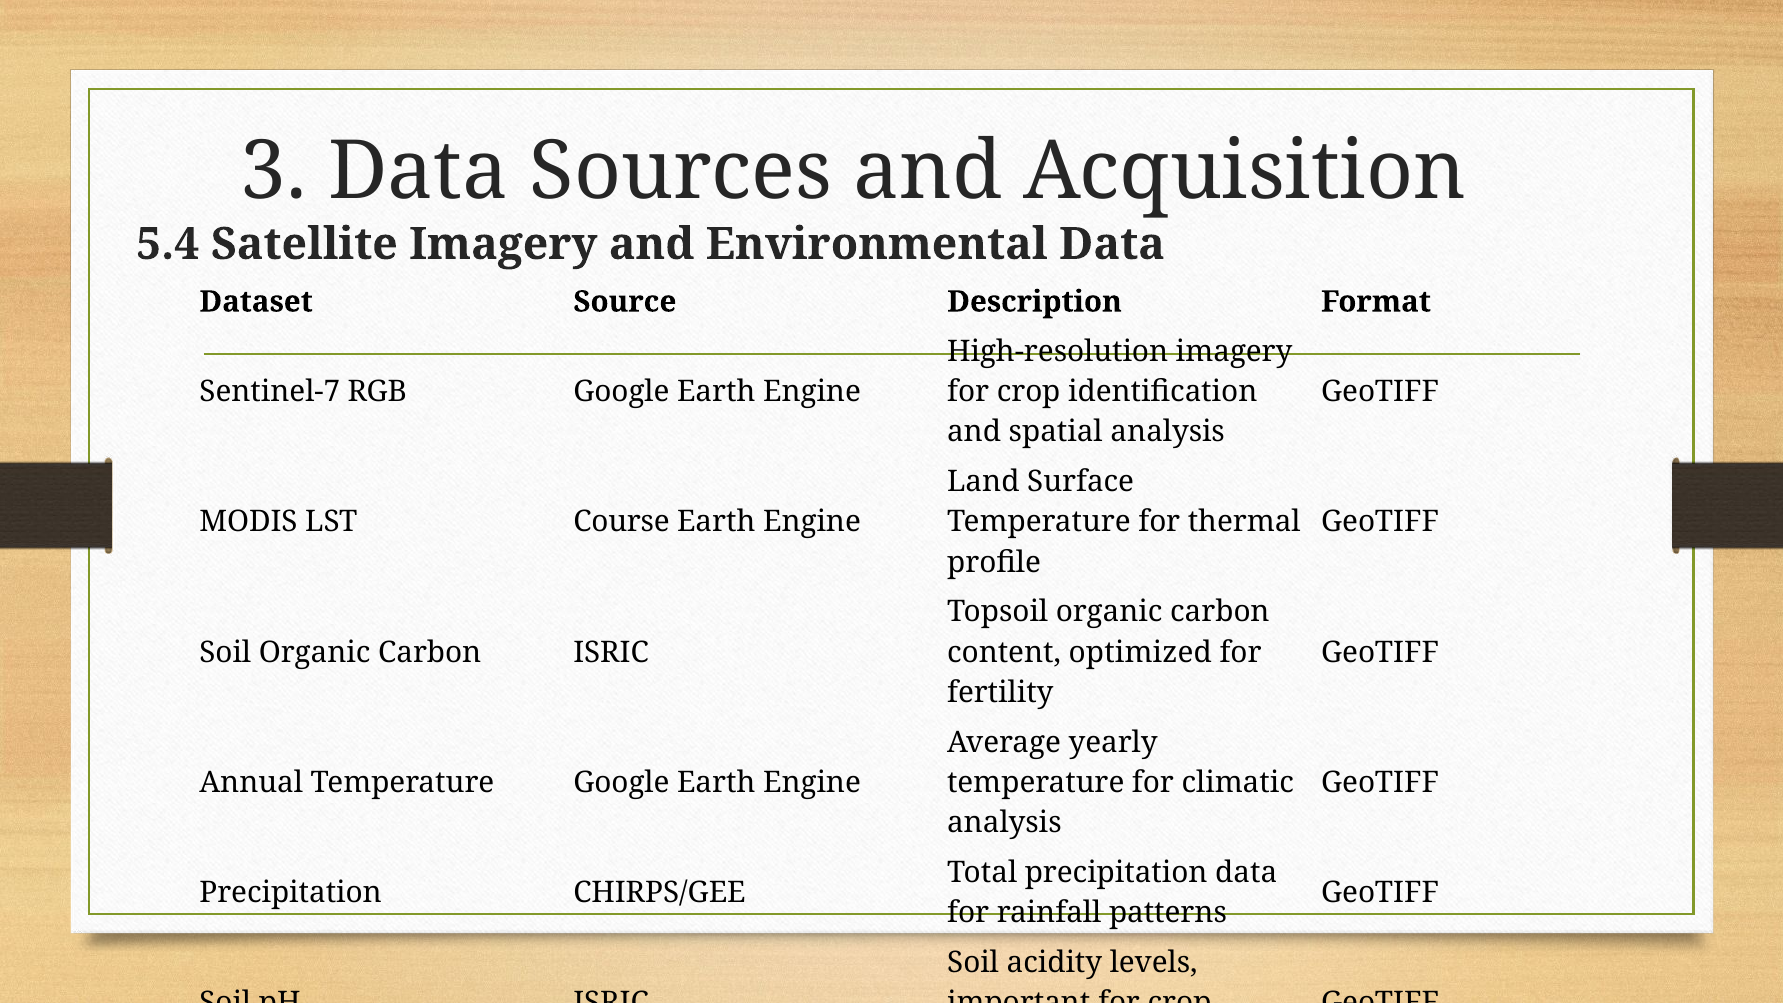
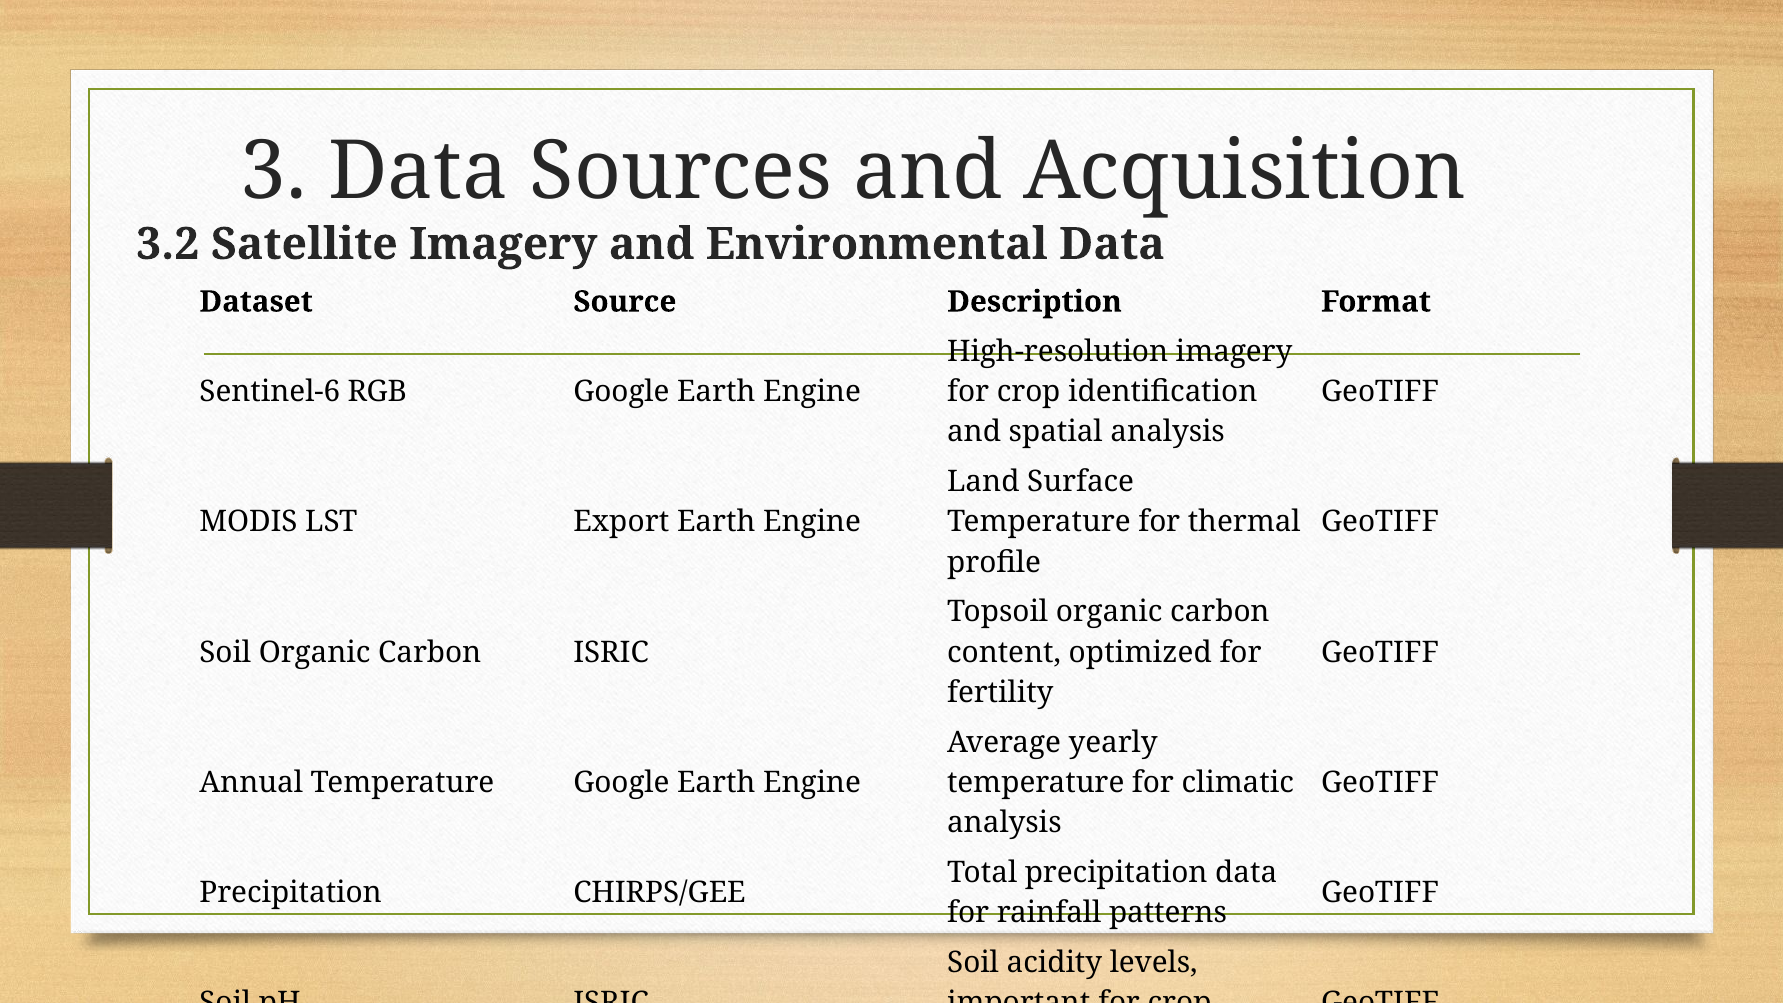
5.4: 5.4 -> 3.2
Sentinel-7: Sentinel-7 -> Sentinel-6
Course: Course -> Export
